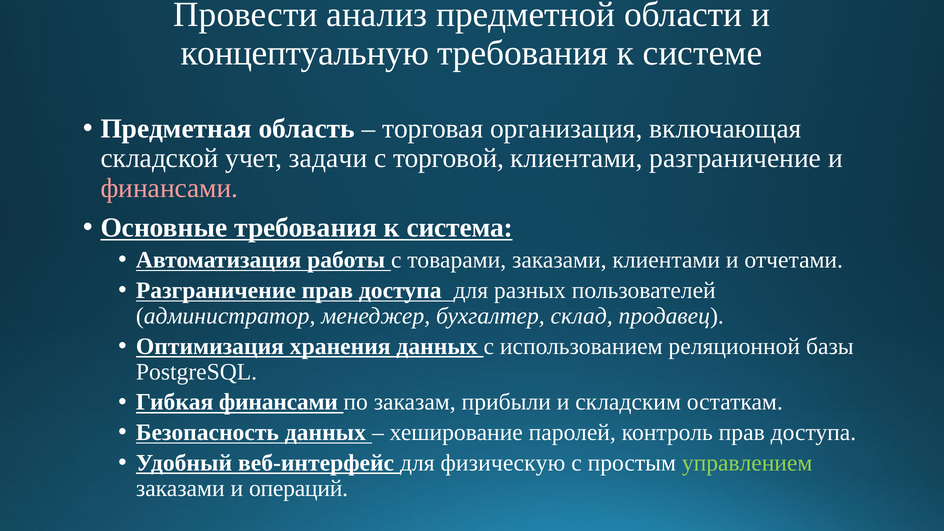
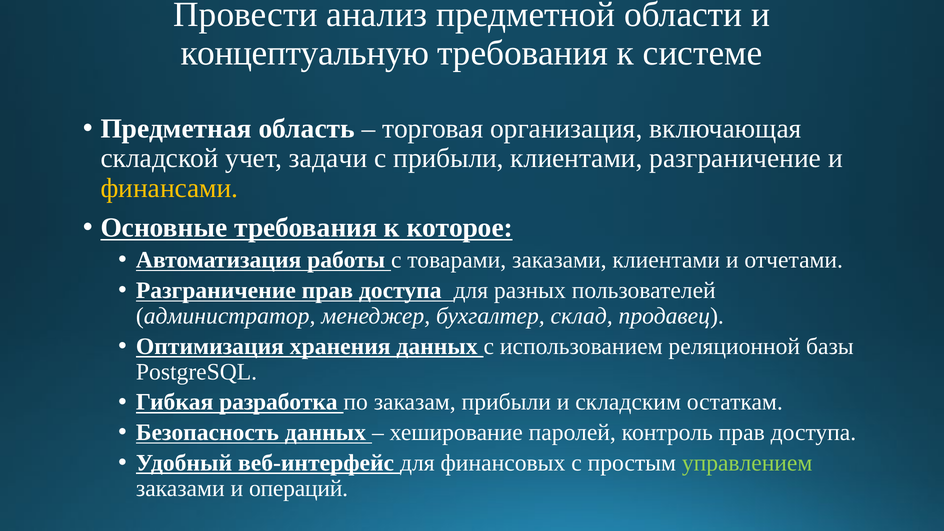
с торговой: торговой -> прибыли
финансами at (169, 188) colour: pink -> yellow
система: система -> которое
Гибкая финансами: финансами -> разработка
физическую: физическую -> финансовых
